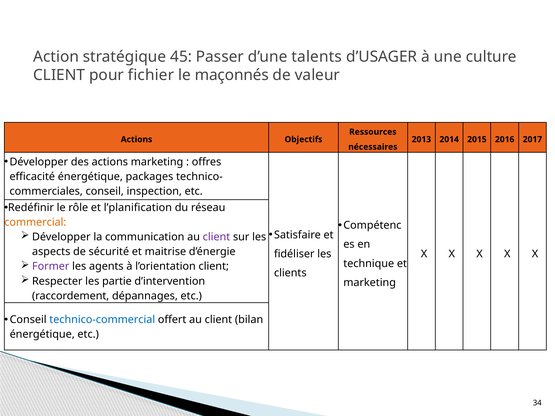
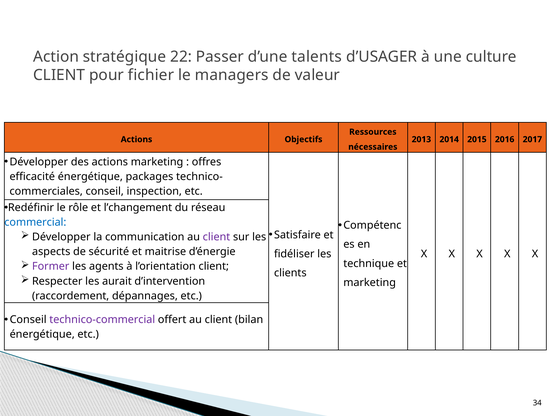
45: 45 -> 22
maçonnés: maçonnés -> managers
l’planification: l’planification -> l’changement
commercial colour: orange -> blue
partie: partie -> aurait
technico-commercial colour: blue -> purple
